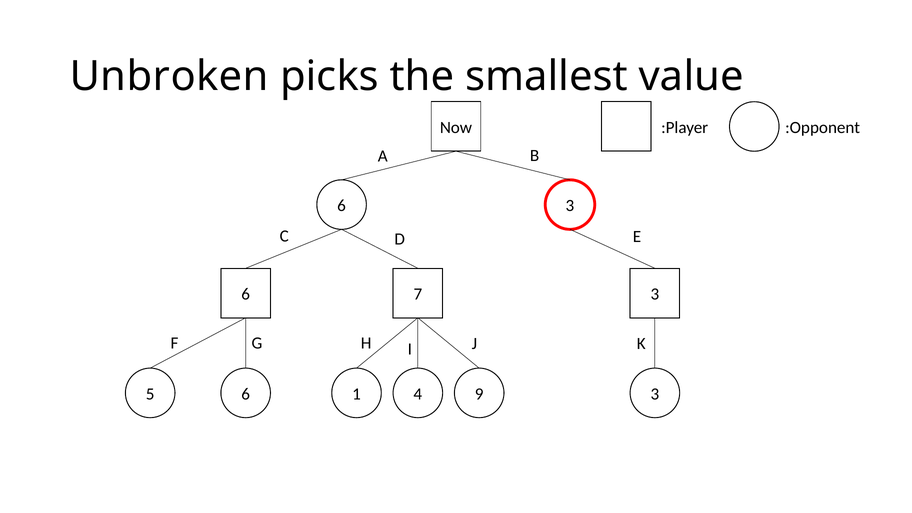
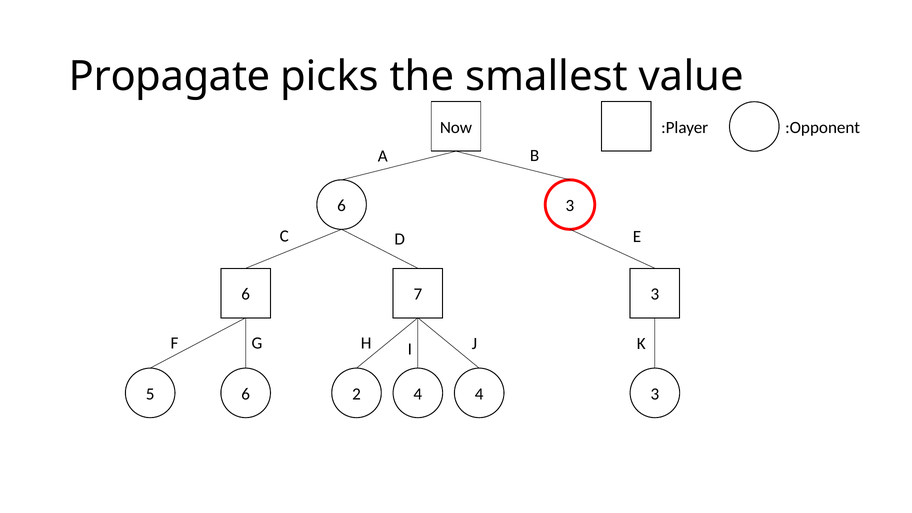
Unbroken: Unbroken -> Propagate
1: 1 -> 2
4 9: 9 -> 4
